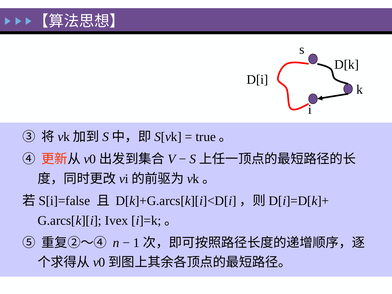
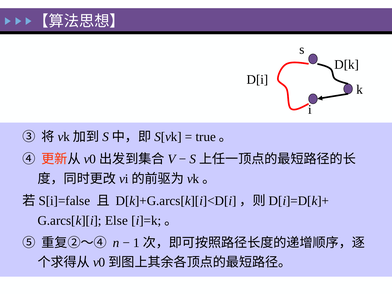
Ivex: Ivex -> Else
